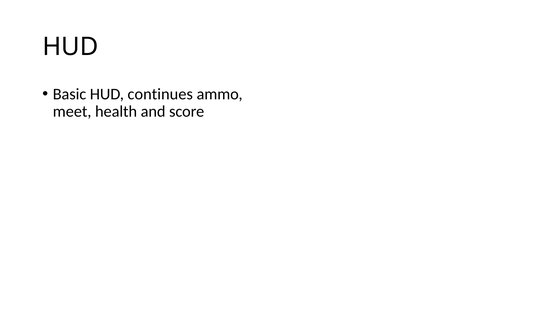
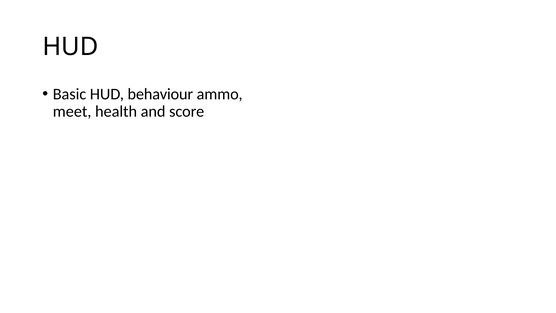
continues: continues -> behaviour
